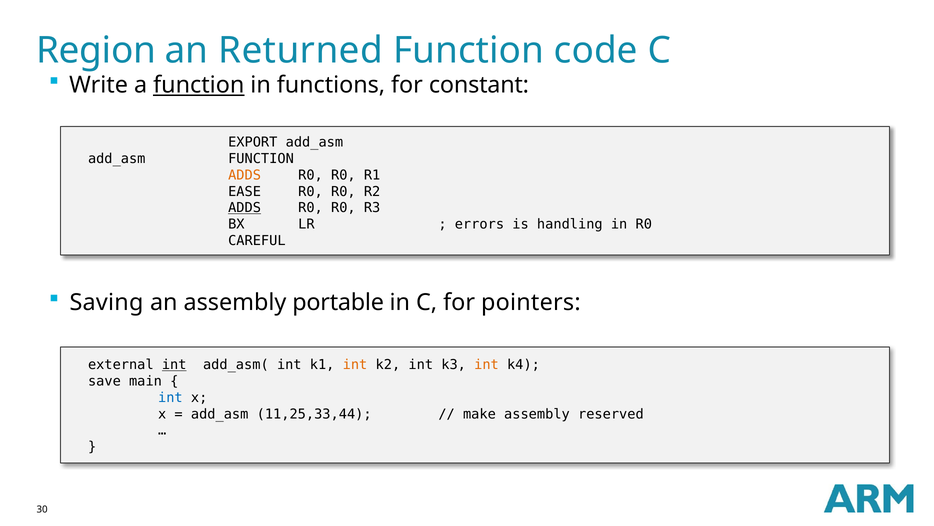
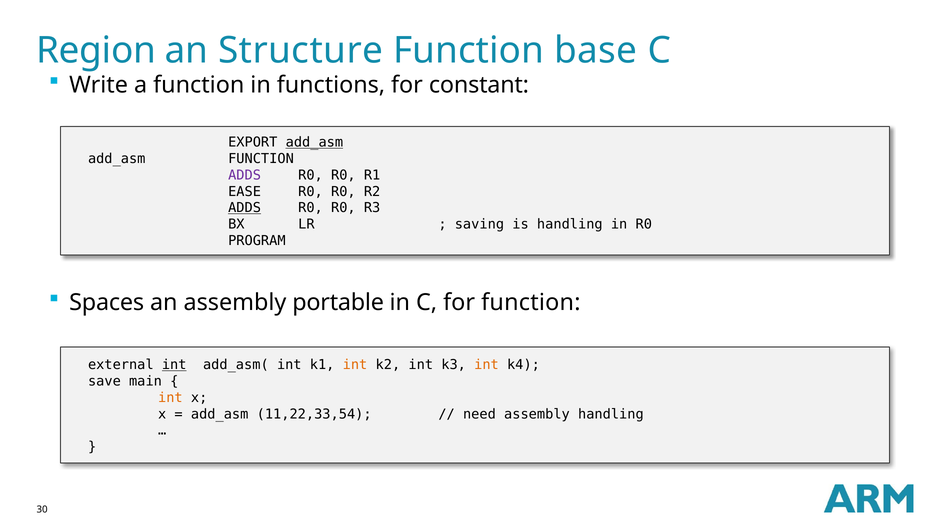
Returned: Returned -> Structure
code: code -> base
function at (199, 85) underline: present -> none
add_asm at (314, 142) underline: none -> present
ADDS at (245, 175) colour: orange -> purple
errors: errors -> saving
CAREFUL: CAREFUL -> PROGRAM
Saving: Saving -> Spaces
for pointers: pointers -> function
int at (170, 397) colour: blue -> orange
11,25,33,44: 11,25,33,44 -> 11,22,33,54
make: make -> need
assembly reserved: reserved -> handling
